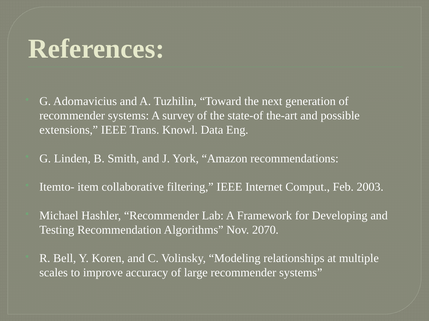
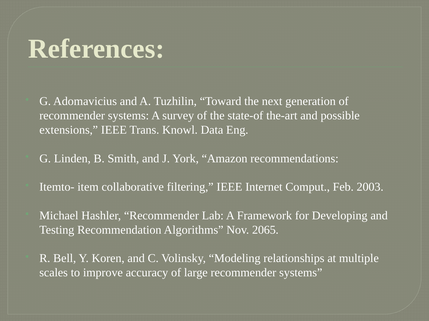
2070: 2070 -> 2065
